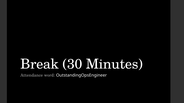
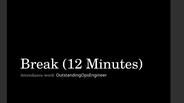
30: 30 -> 12
